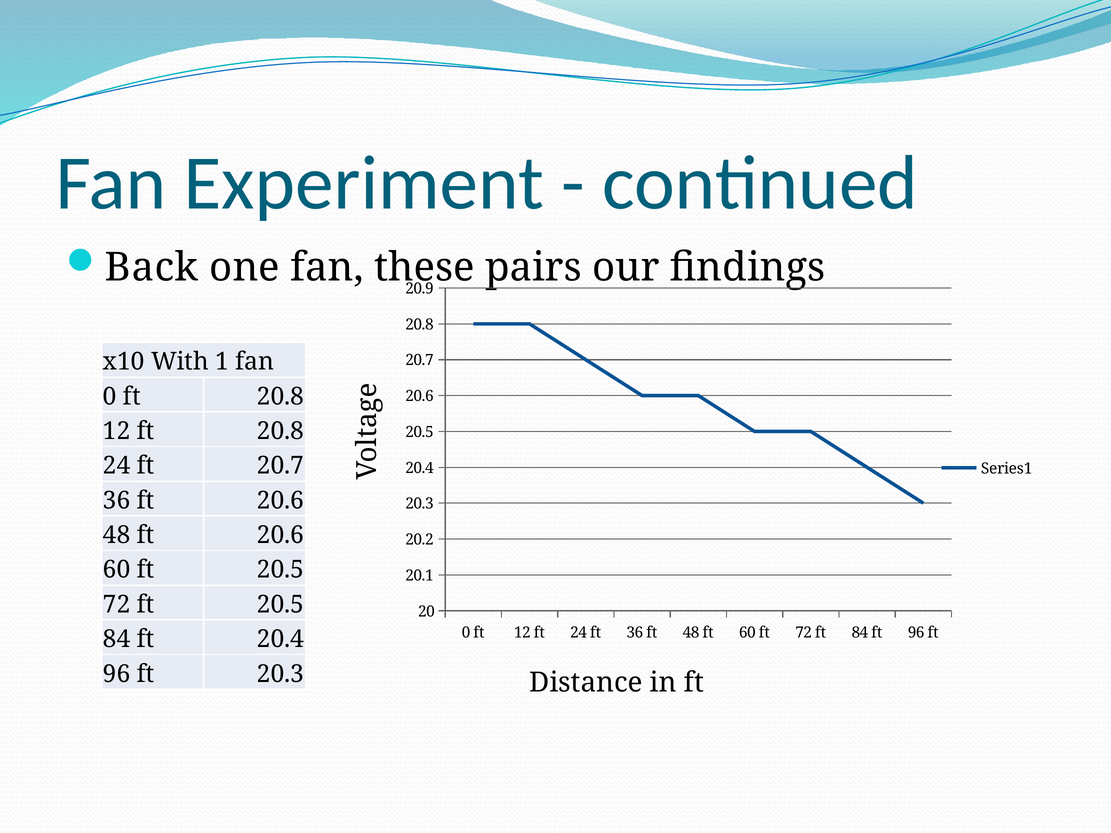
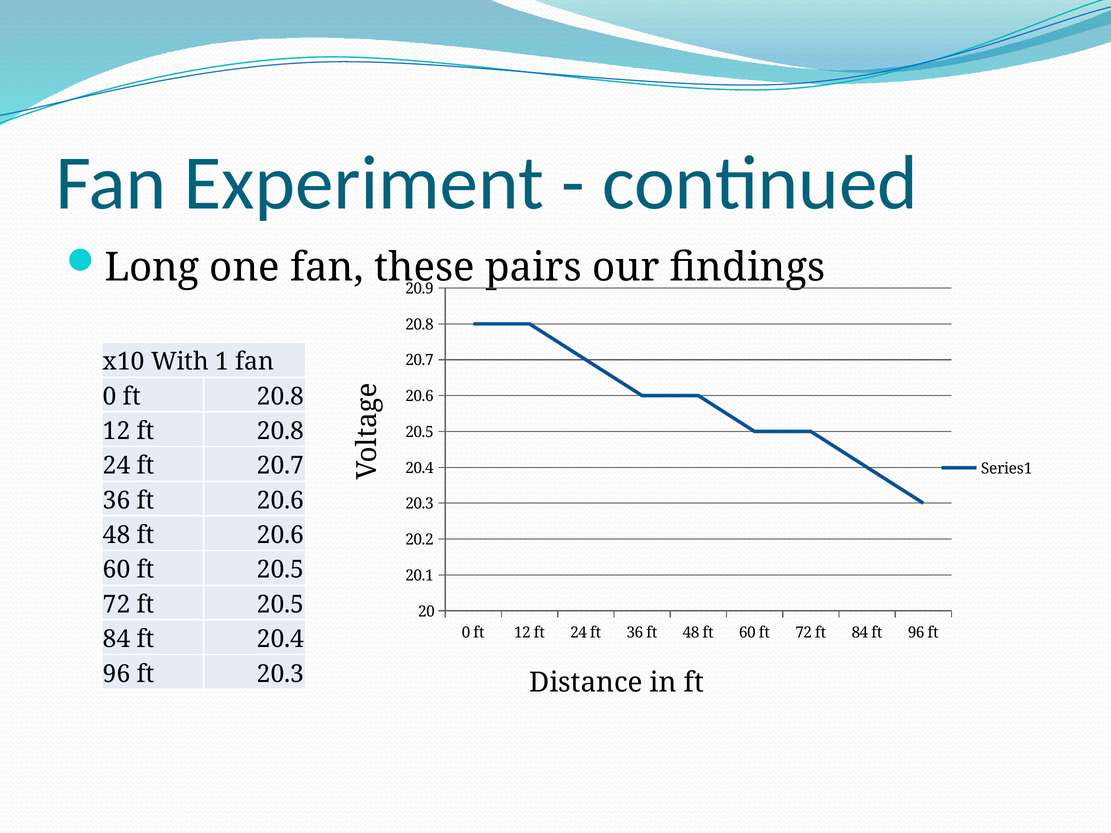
Back: Back -> Long
